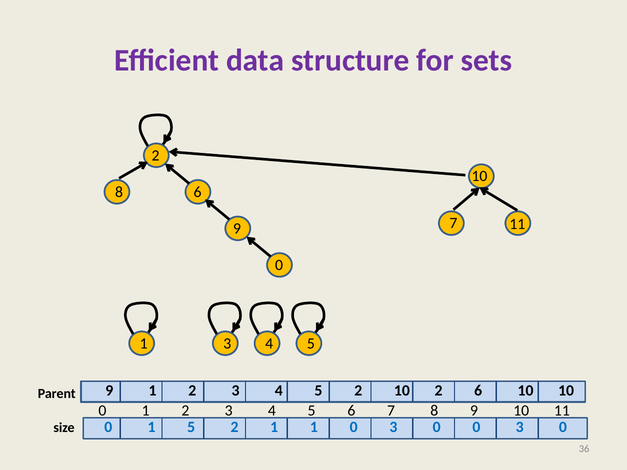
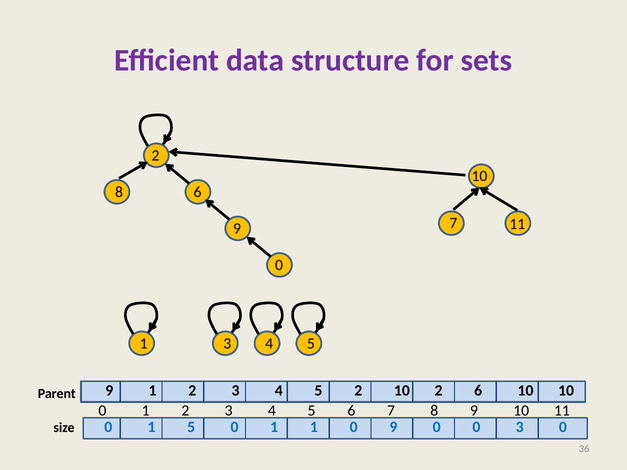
1 5 2: 2 -> 0
1 0 3: 3 -> 9
